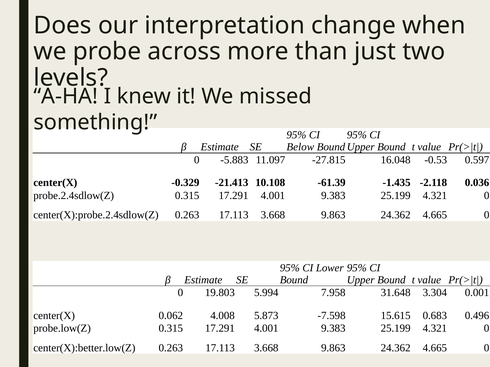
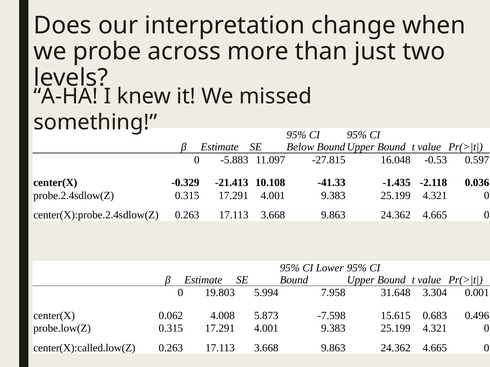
-61.39: -61.39 -> -41.33
center(X):better.low(Z: center(X):better.low(Z -> center(X):called.low(Z
